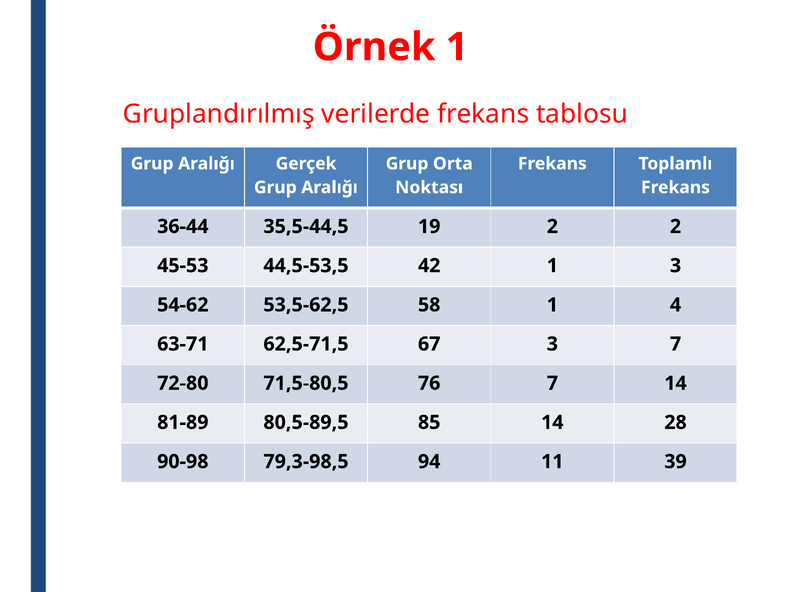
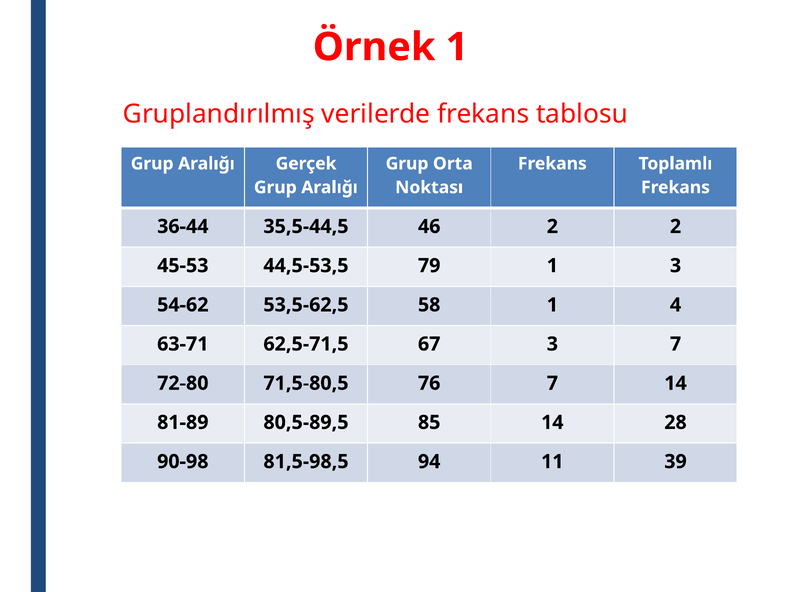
19: 19 -> 46
42: 42 -> 79
79,3-98,5: 79,3-98,5 -> 81,5-98,5
